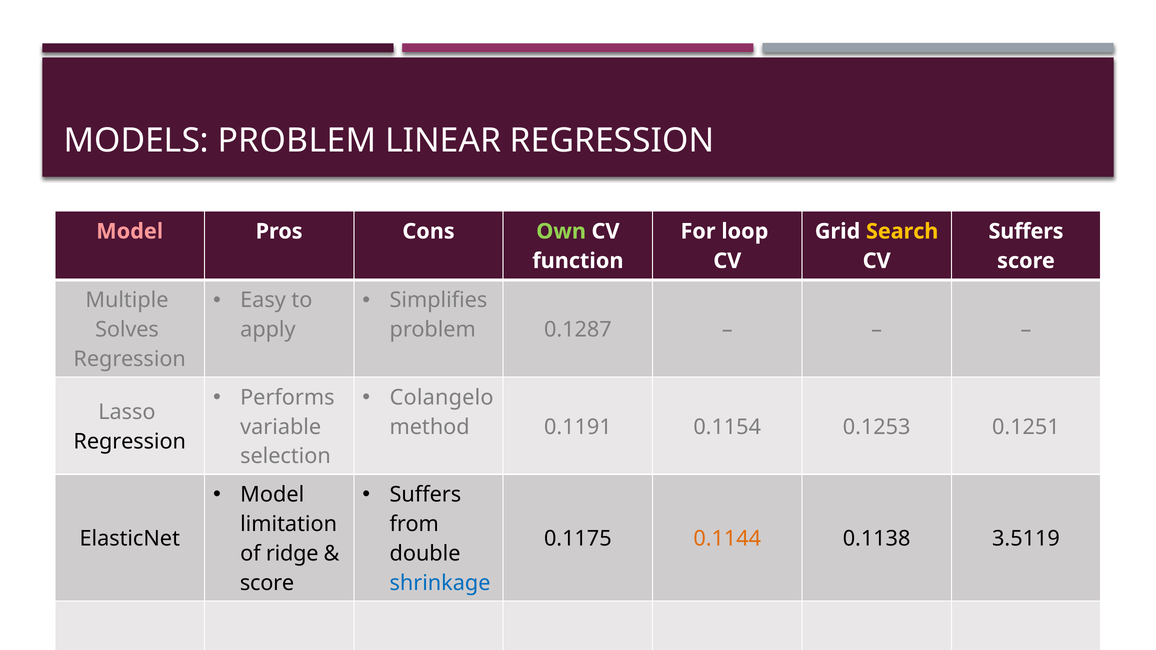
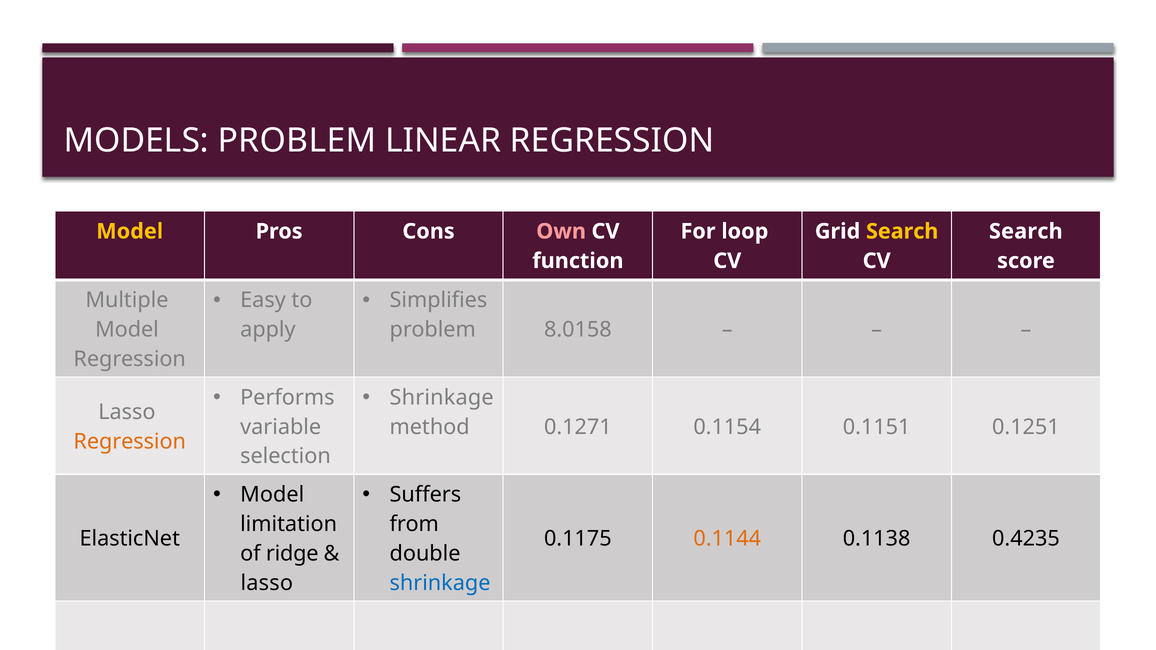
Model at (130, 231) colour: pink -> yellow
Own colour: light green -> pink
Suffers at (1026, 231): Suffers -> Search
Solves at (127, 330): Solves -> Model
0.1287: 0.1287 -> 8.0158
Colangelo at (442, 398): Colangelo -> Shrinkage
0.1191: 0.1191 -> 0.1271
0.1253: 0.1253 -> 0.1151
Regression at (130, 442) colour: black -> orange
3.5119: 3.5119 -> 0.4235
score at (267, 583): score -> lasso
